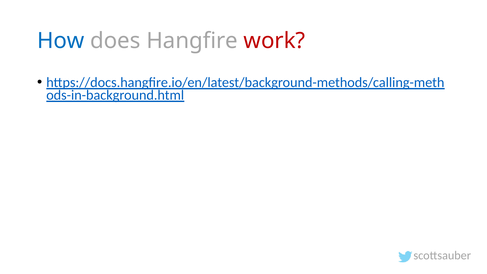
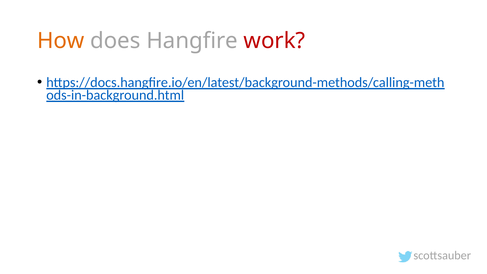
How colour: blue -> orange
